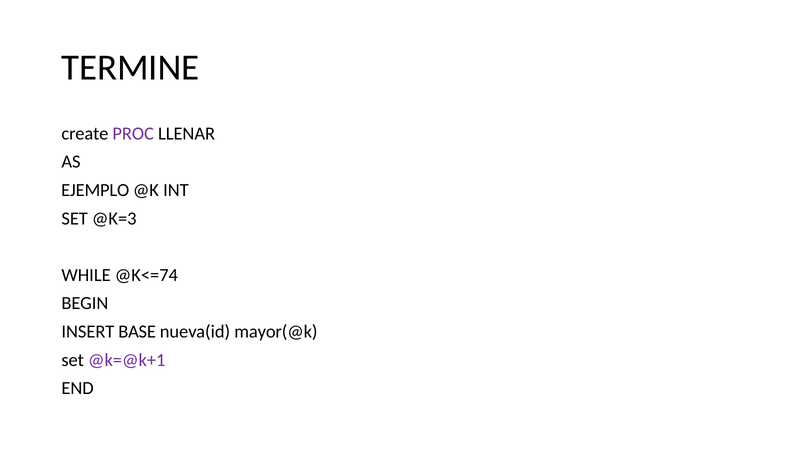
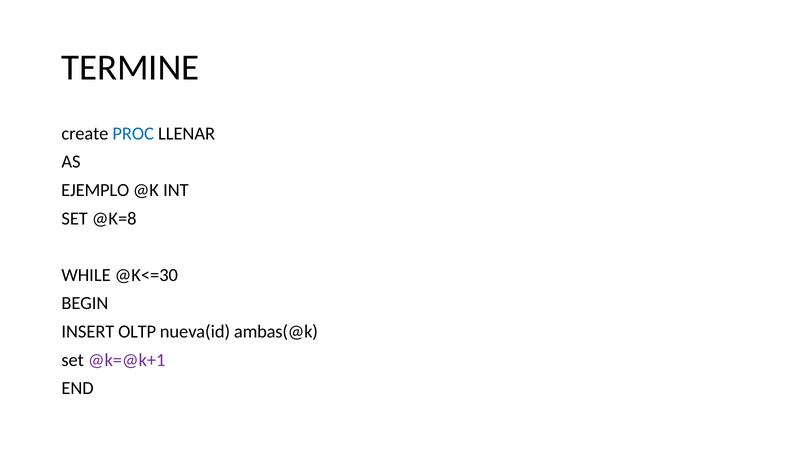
PROC colour: purple -> blue
@K=3: @K=3 -> @K=8
@K<=74: @K<=74 -> @K<=30
BASE: BASE -> OLTP
mayor(@k: mayor(@k -> ambas(@k
